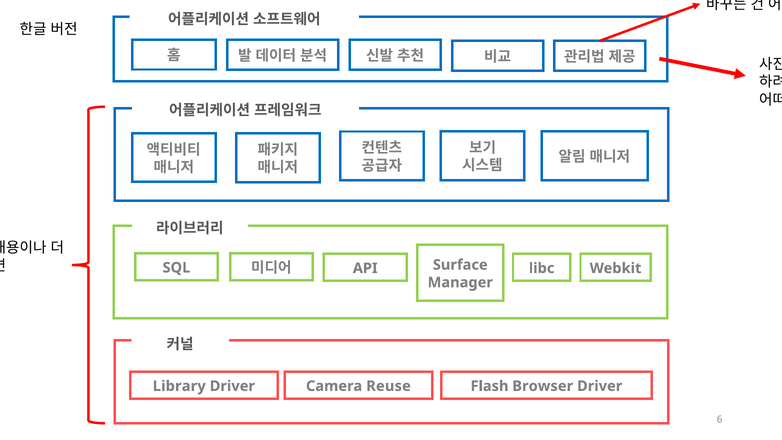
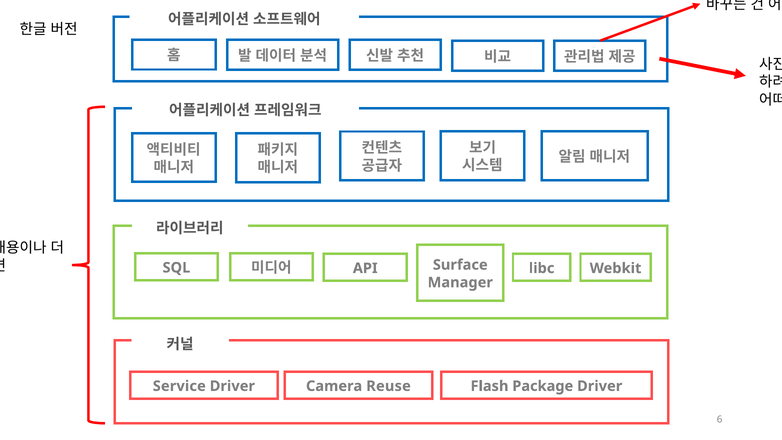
Library: Library -> Service
Browser: Browser -> Package
